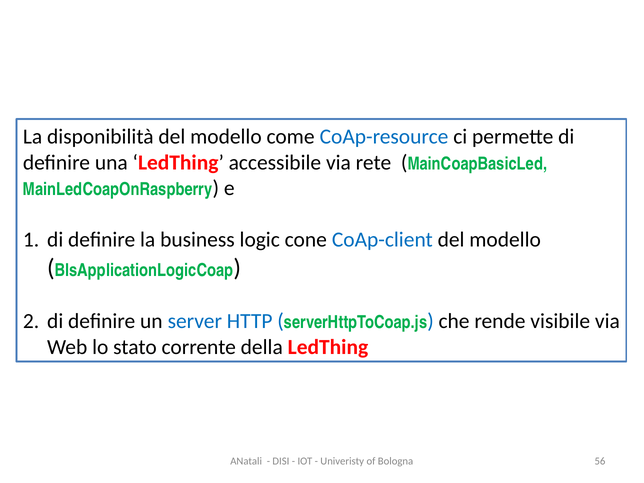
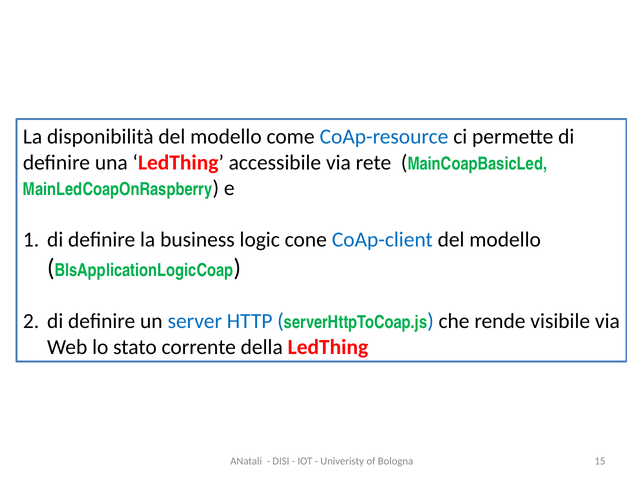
56: 56 -> 15
